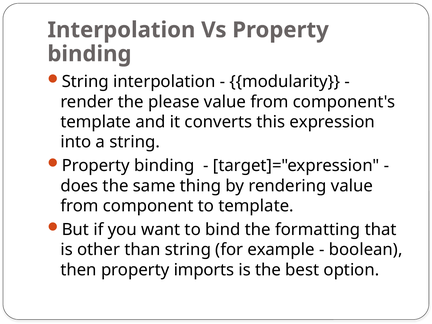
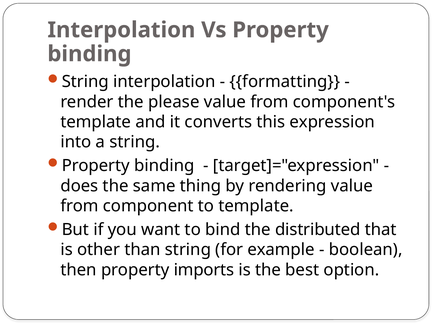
modularity: modularity -> formatting
formatting: formatting -> distributed
